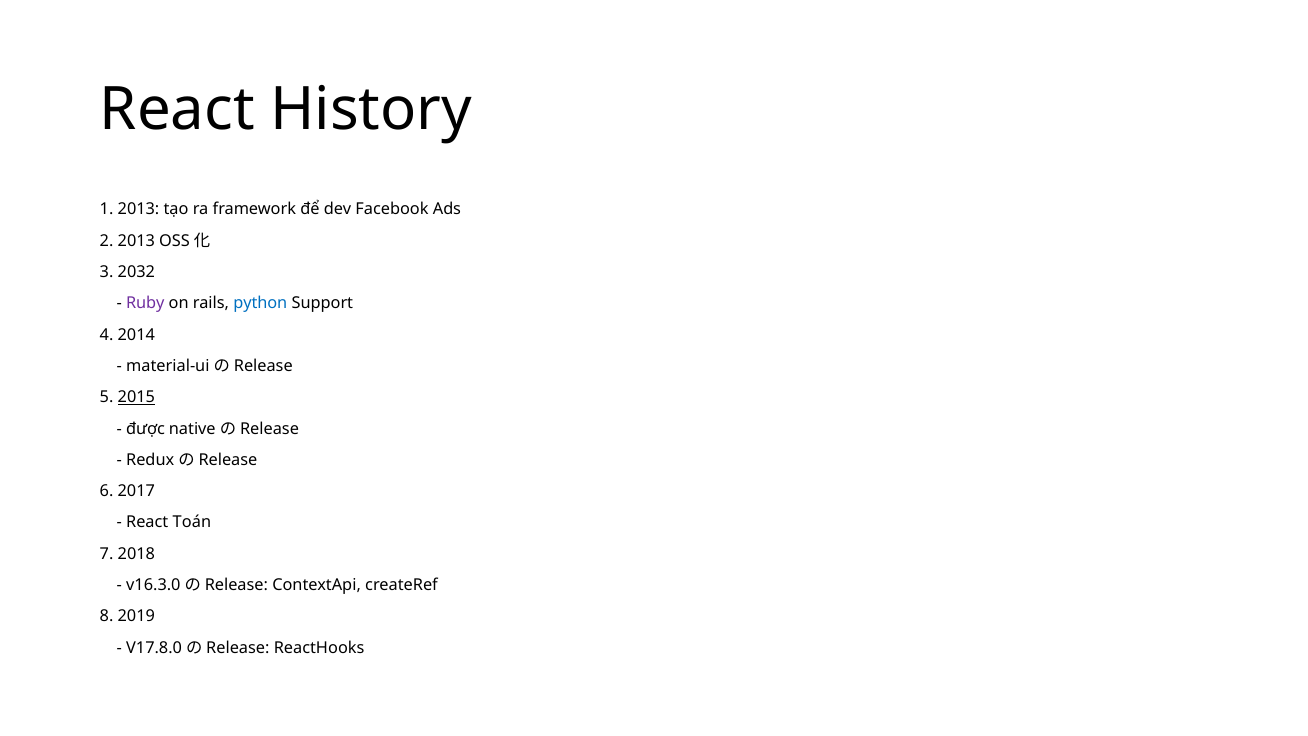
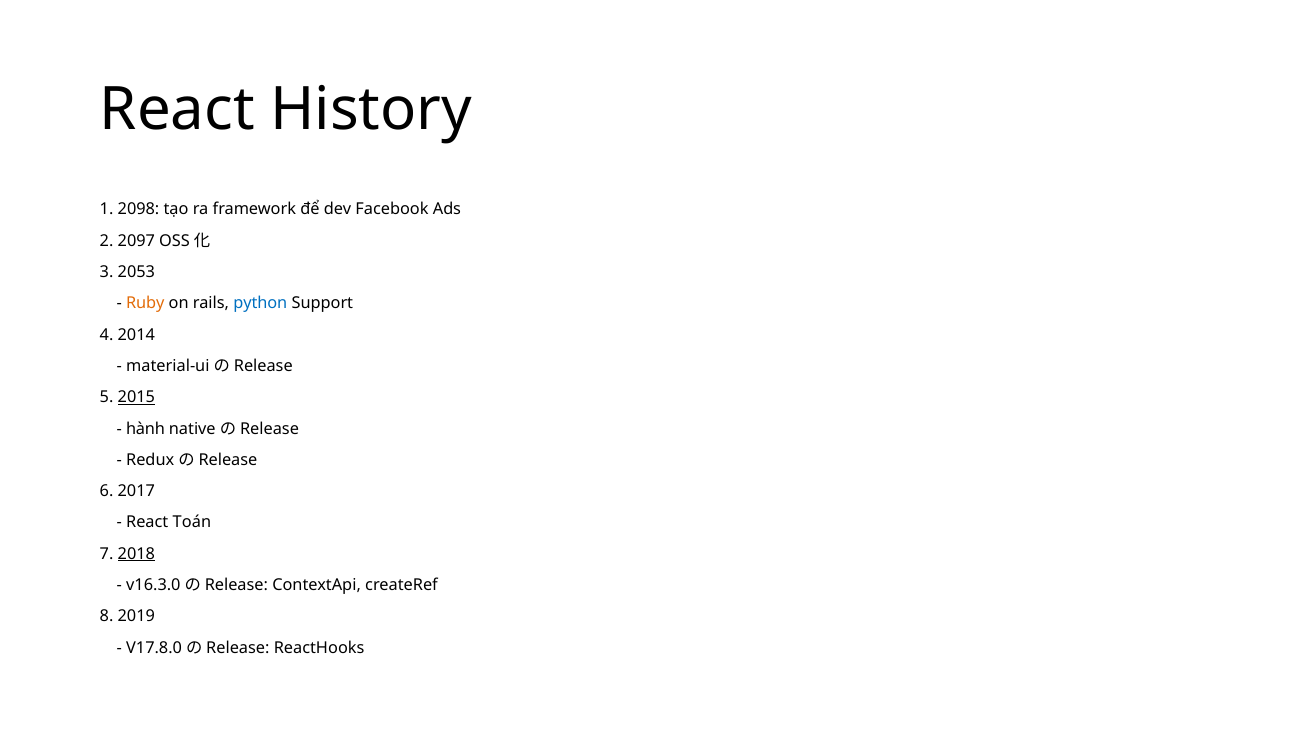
1 2013: 2013 -> 2098
2 2013: 2013 -> 2097
2032: 2032 -> 2053
Ruby colour: purple -> orange
được: được -> hành
2018 underline: none -> present
